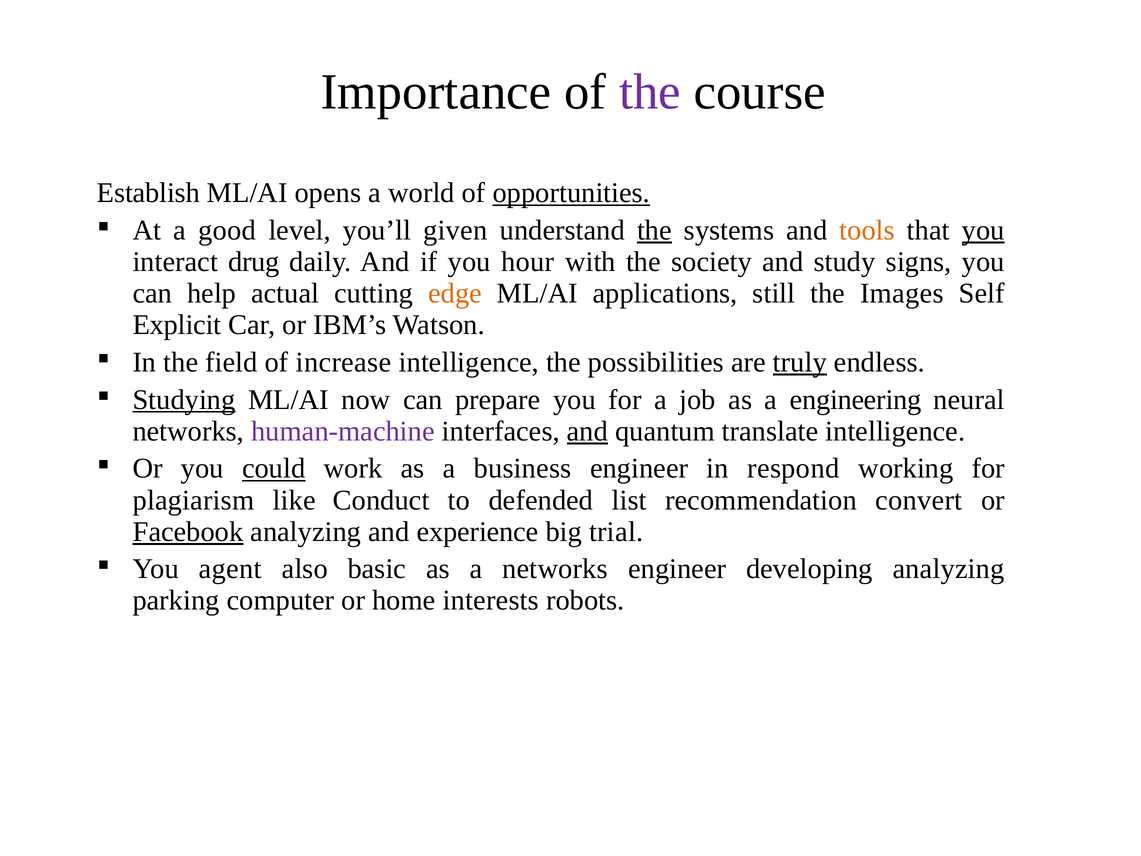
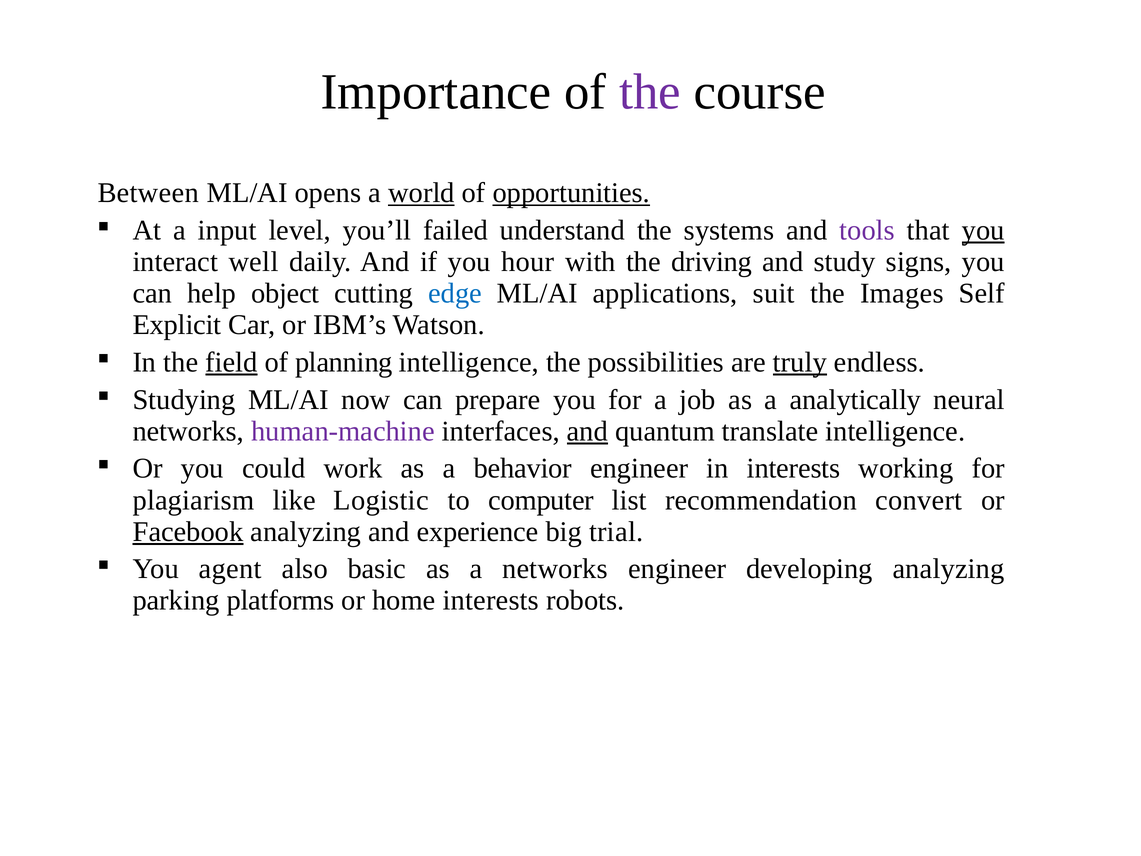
Establish: Establish -> Between
world underline: none -> present
good: good -> input
given: given -> failed
the at (654, 230) underline: present -> none
tools colour: orange -> purple
drug: drug -> well
society: society -> driving
actual: actual -> object
edge colour: orange -> blue
still: still -> suit
field underline: none -> present
increase: increase -> planning
Studying underline: present -> none
engineering: engineering -> analytically
could underline: present -> none
business: business -> behavior
in respond: respond -> interests
Conduct: Conduct -> Logistic
defended: defended -> computer
computer: computer -> platforms
